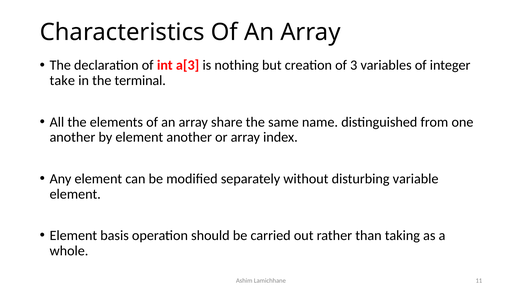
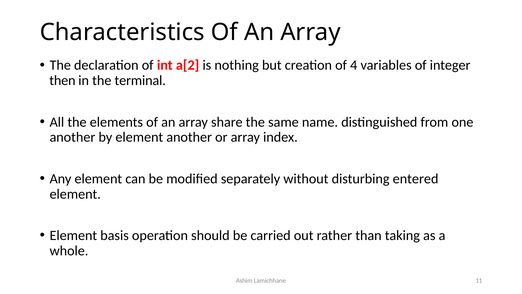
a[3: a[3 -> a[2
3: 3 -> 4
take: take -> then
variable: variable -> entered
